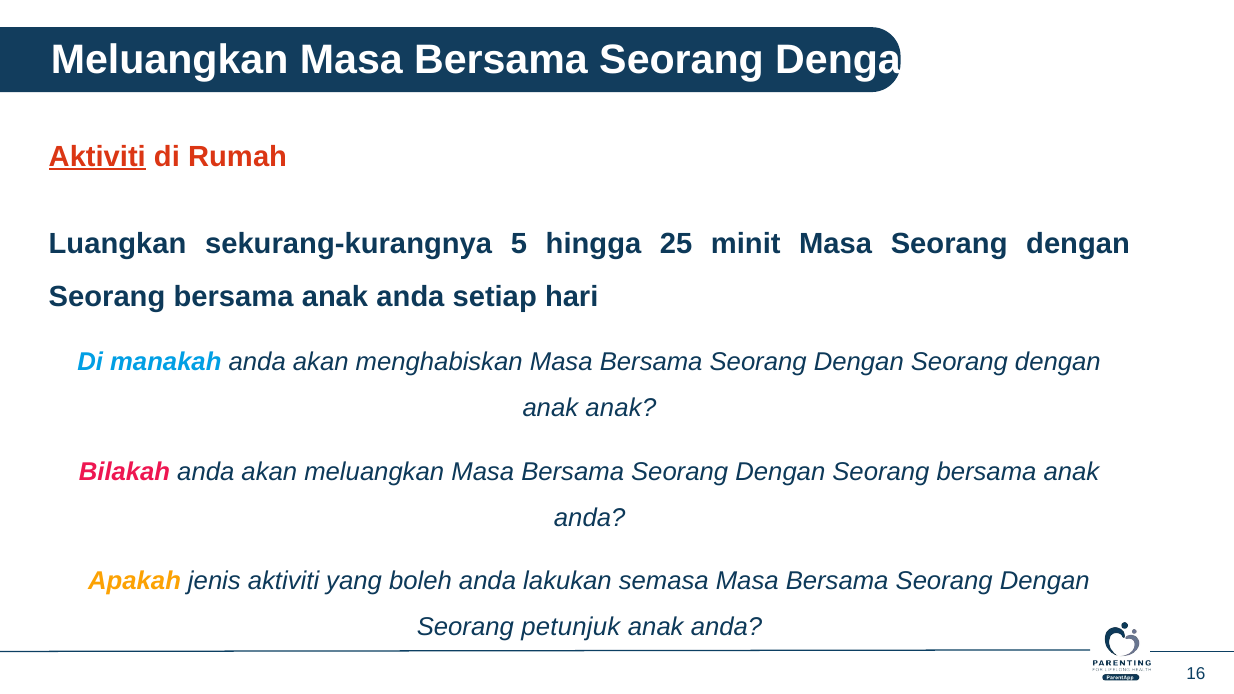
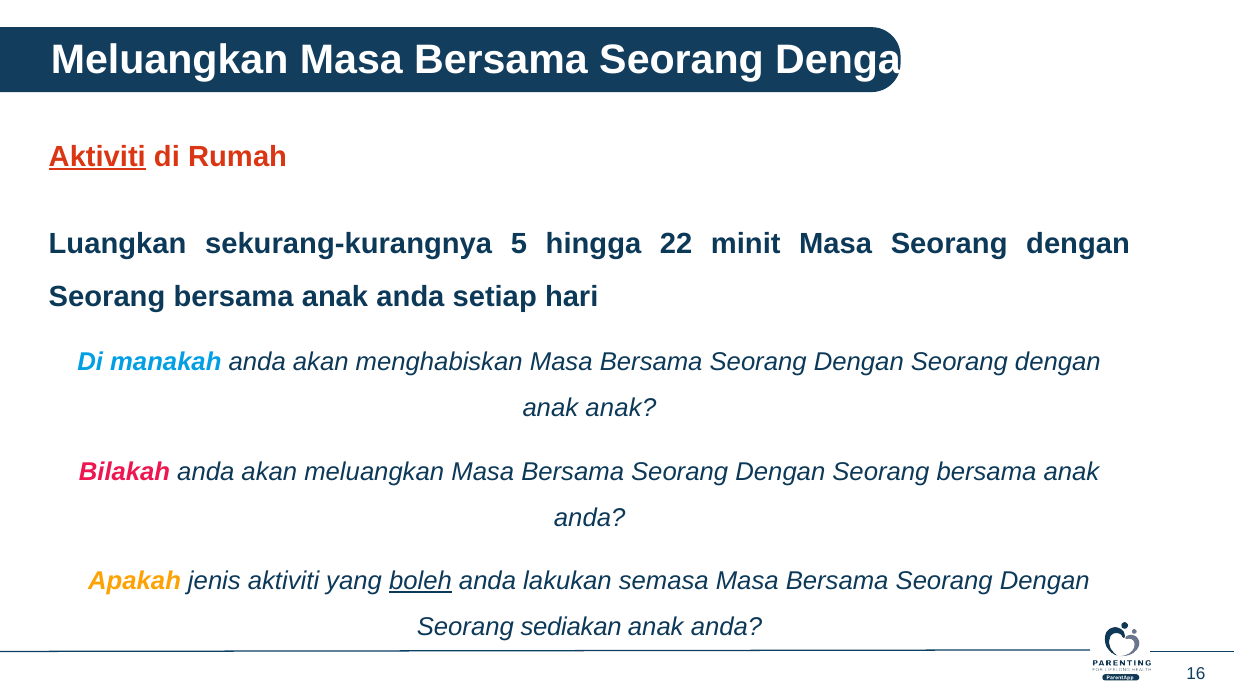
25: 25 -> 22
boleh underline: none -> present
petunjuk: petunjuk -> sediakan
